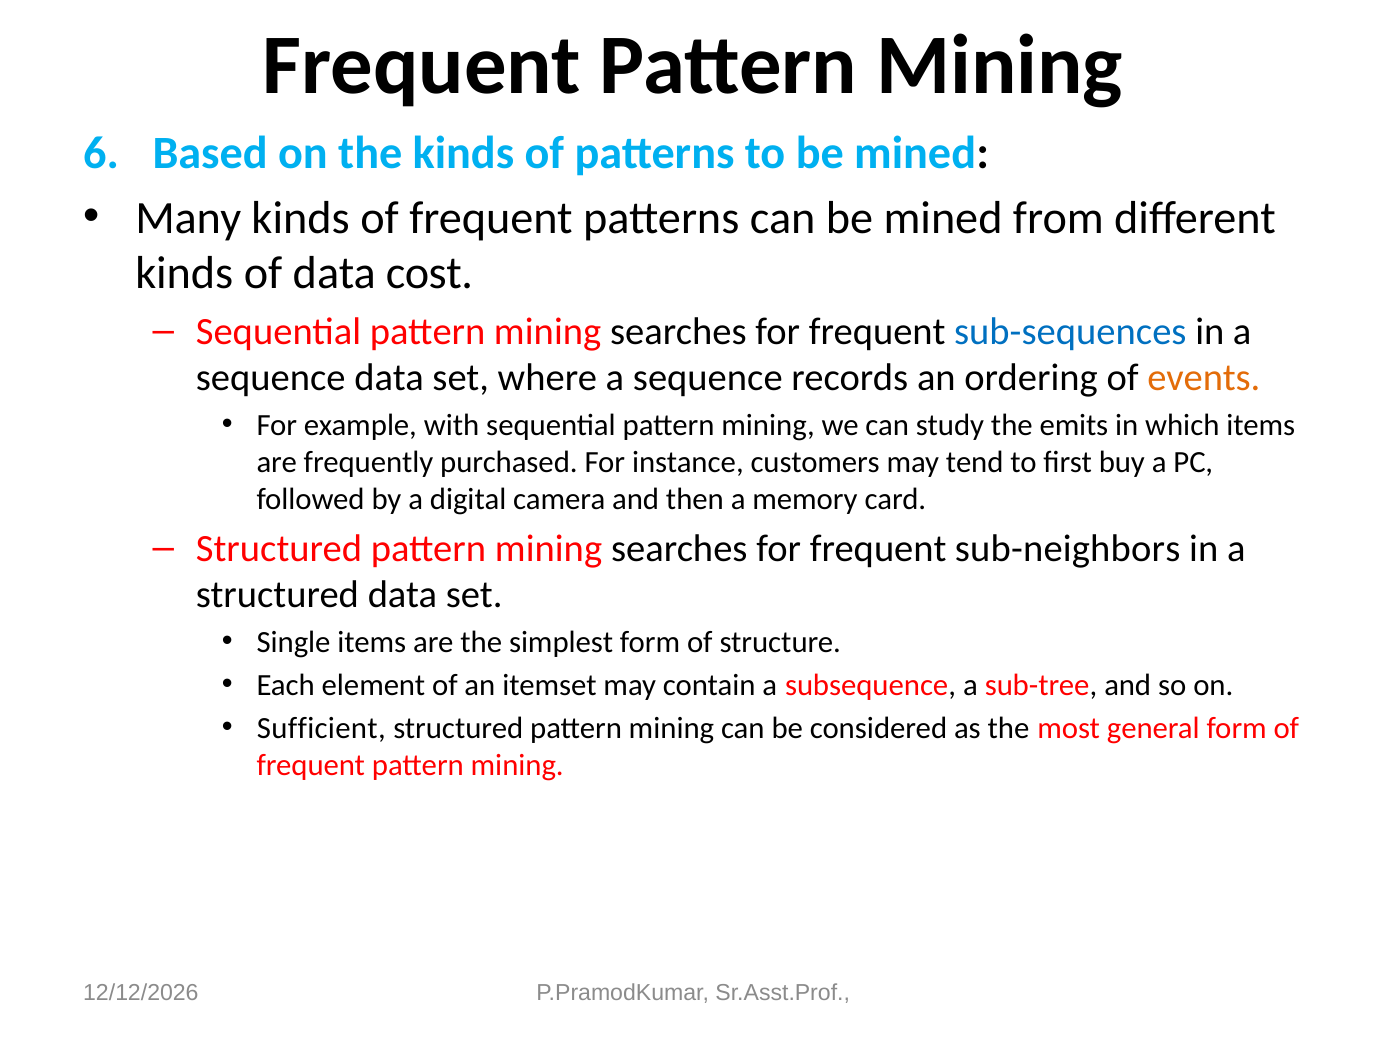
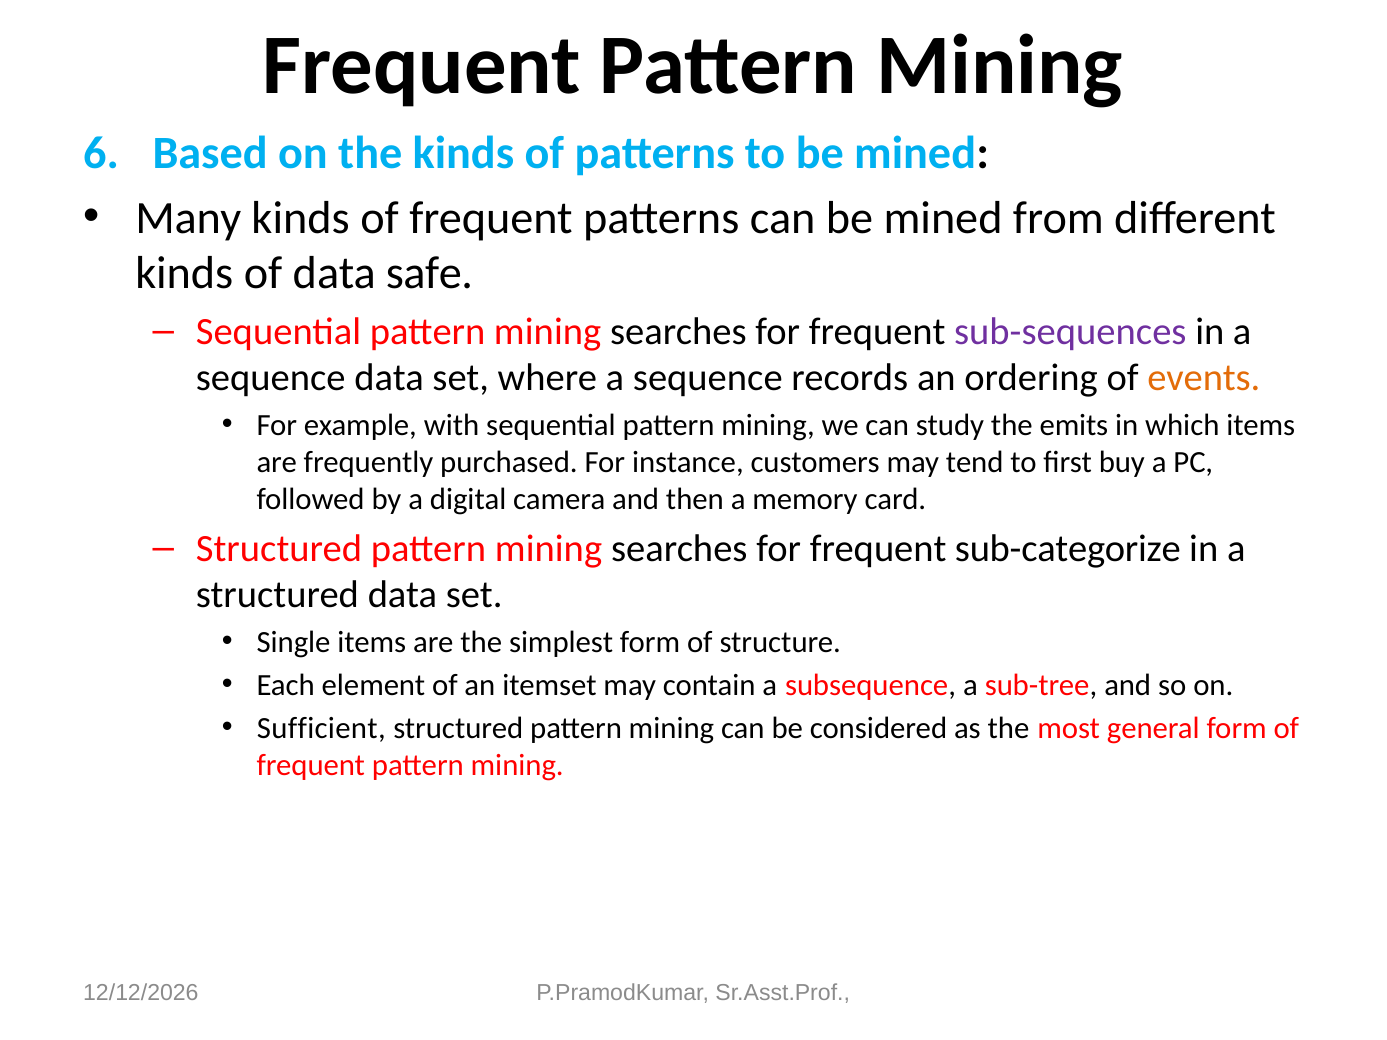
cost: cost -> safe
sub-sequences colour: blue -> purple
sub-neighbors: sub-neighbors -> sub-categorize
